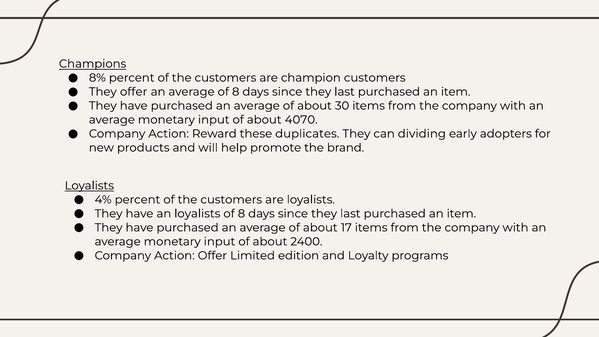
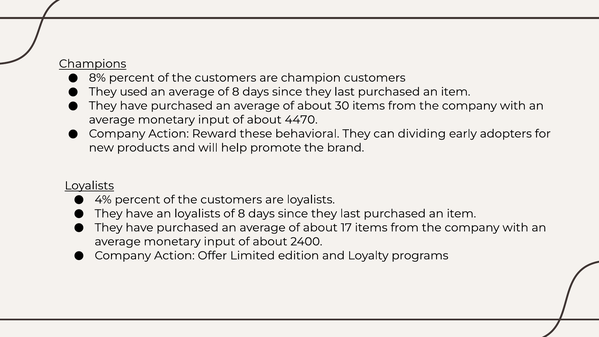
They offer: offer -> used
4070: 4070 -> 4470
duplicates: duplicates -> behavioral
